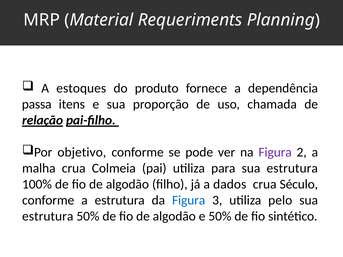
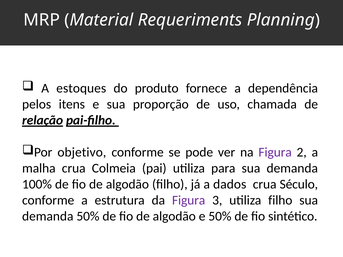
passa: passa -> pelos
para sua estrutura: estrutura -> demanda
Figura at (189, 201) colour: blue -> purple
utiliza pelo: pelo -> filho
estrutura at (48, 217): estrutura -> demanda
